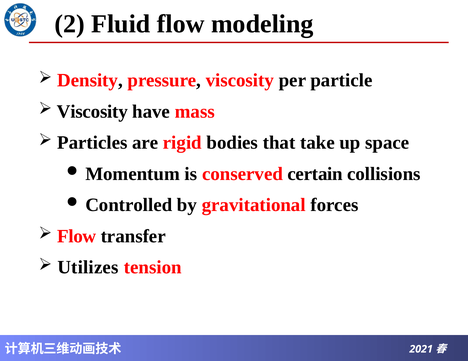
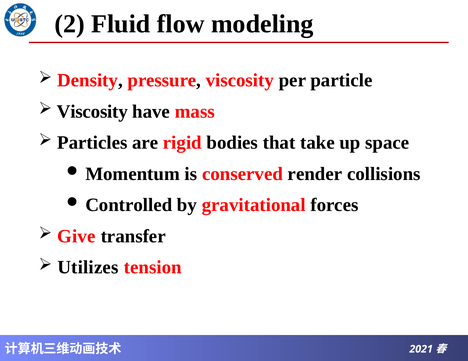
certain: certain -> render
Flow at (77, 237): Flow -> Give
